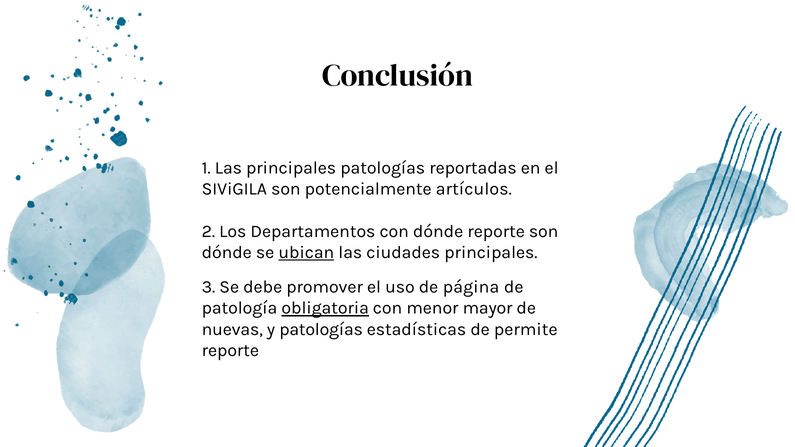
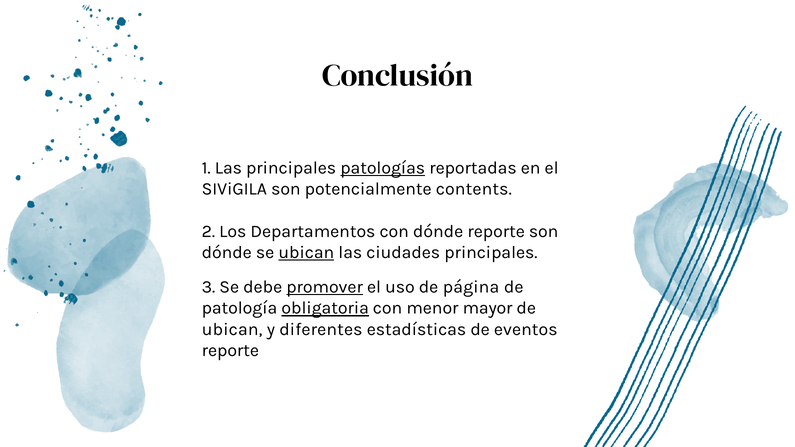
patologías at (383, 168) underline: none -> present
artículos: artículos -> contents
promover underline: none -> present
nuevas at (232, 329): nuevas -> ubican
y patologías: patologías -> diferentes
permite: permite -> eventos
